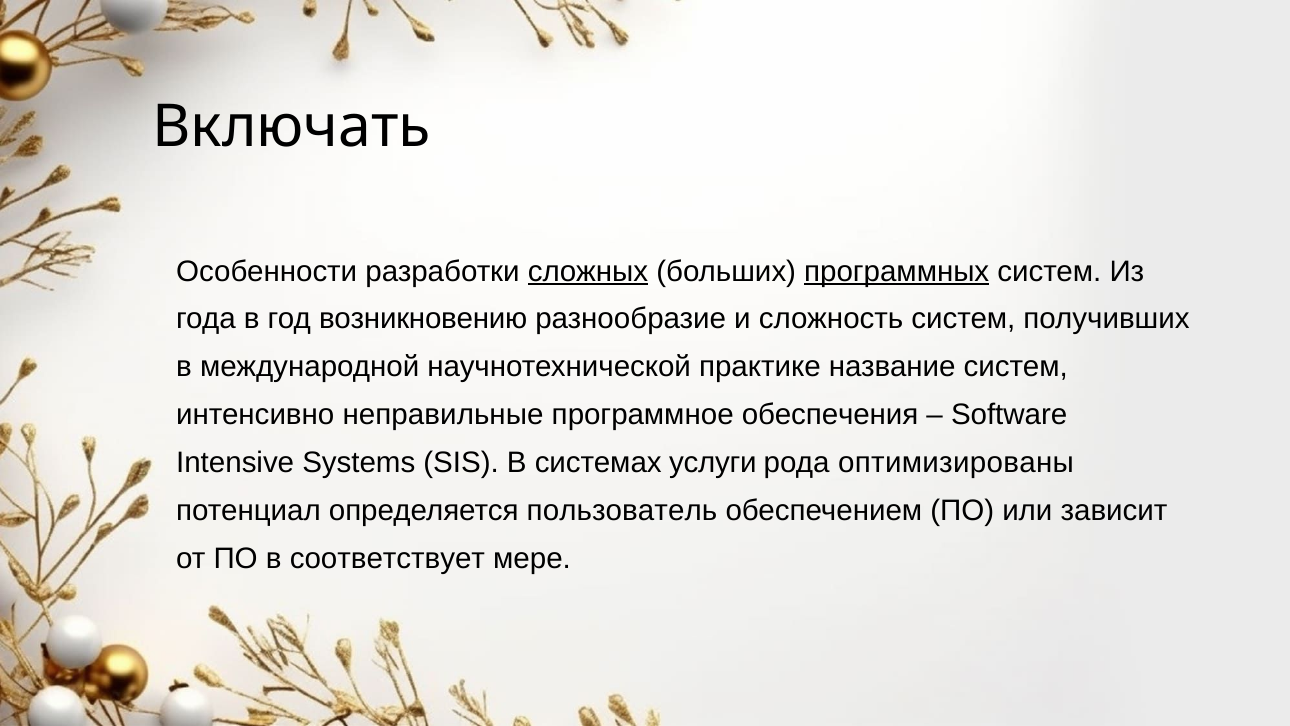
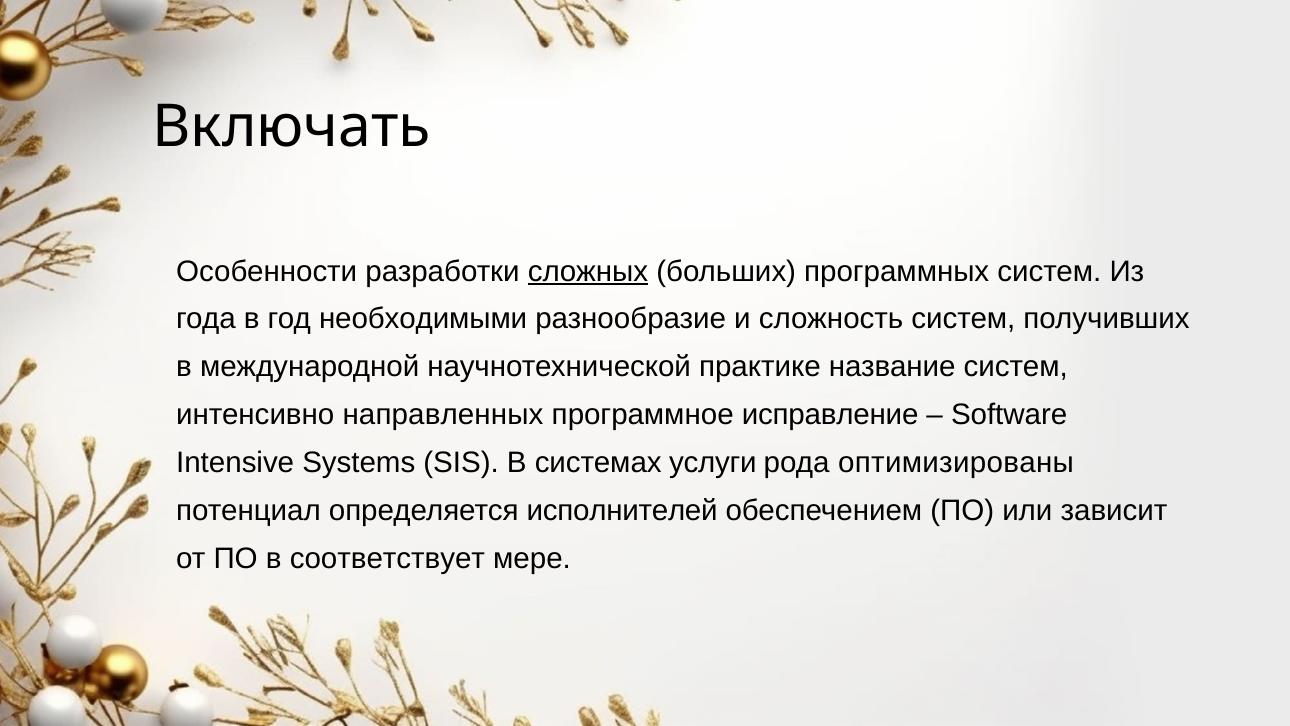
программных underline: present -> none
возникновению: возникновению -> необходимыми
неправильные: неправильные -> направленных
обеспечения: обеспечения -> исправление
пользователь: пользователь -> исполнителей
